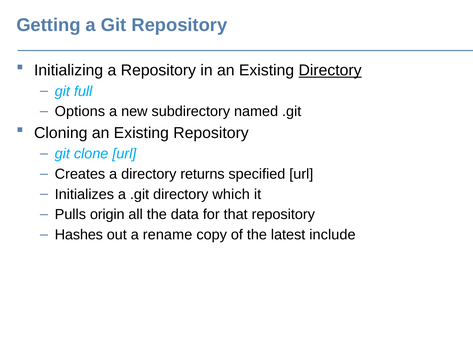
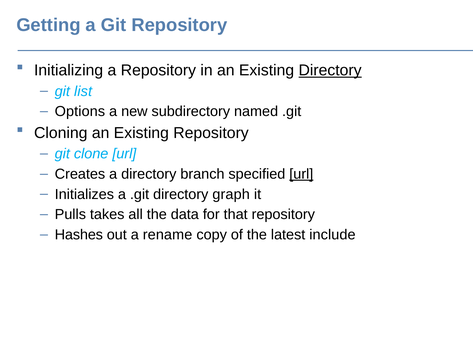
full: full -> list
returns: returns -> branch
url at (301, 174) underline: none -> present
which: which -> graph
origin: origin -> takes
